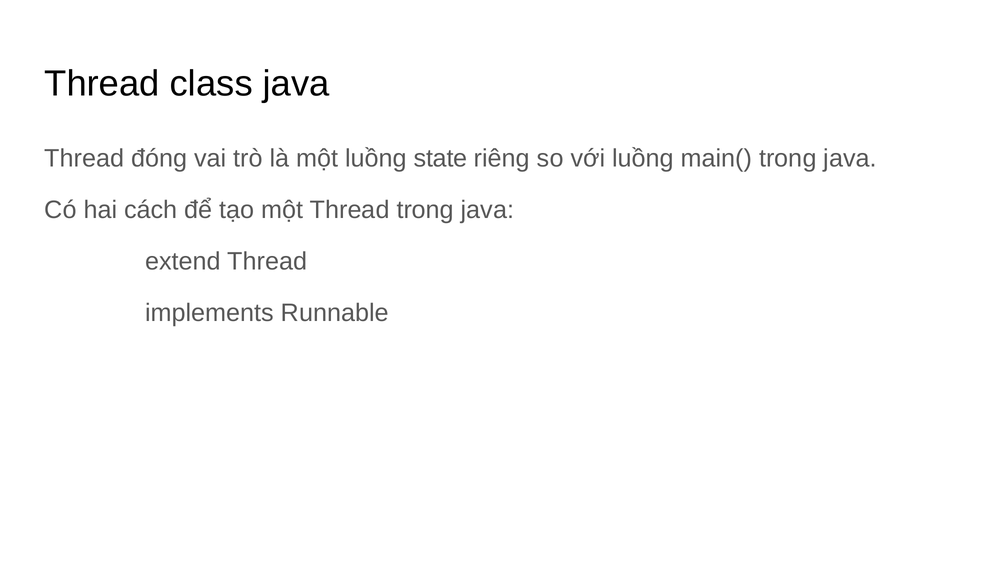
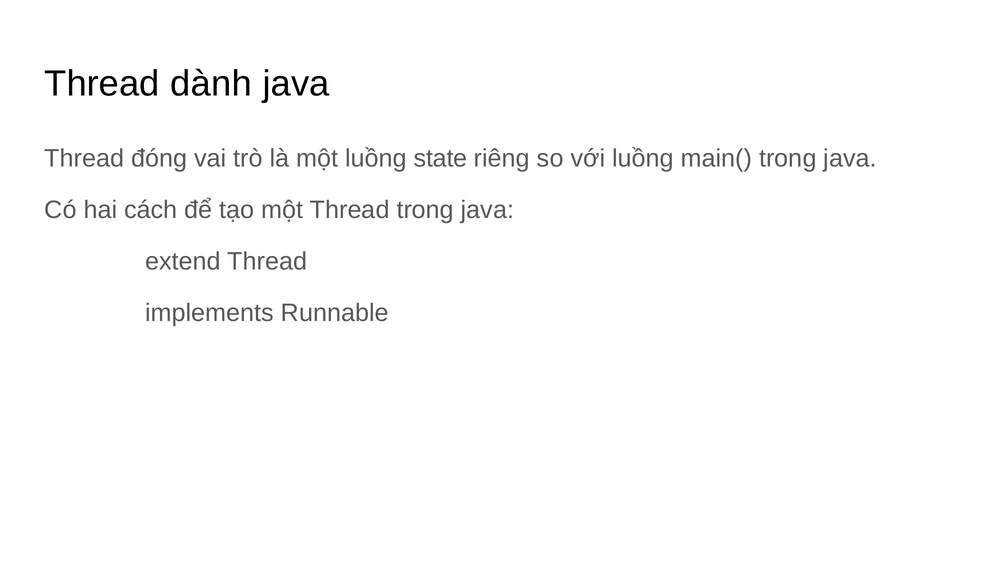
class: class -> dành
